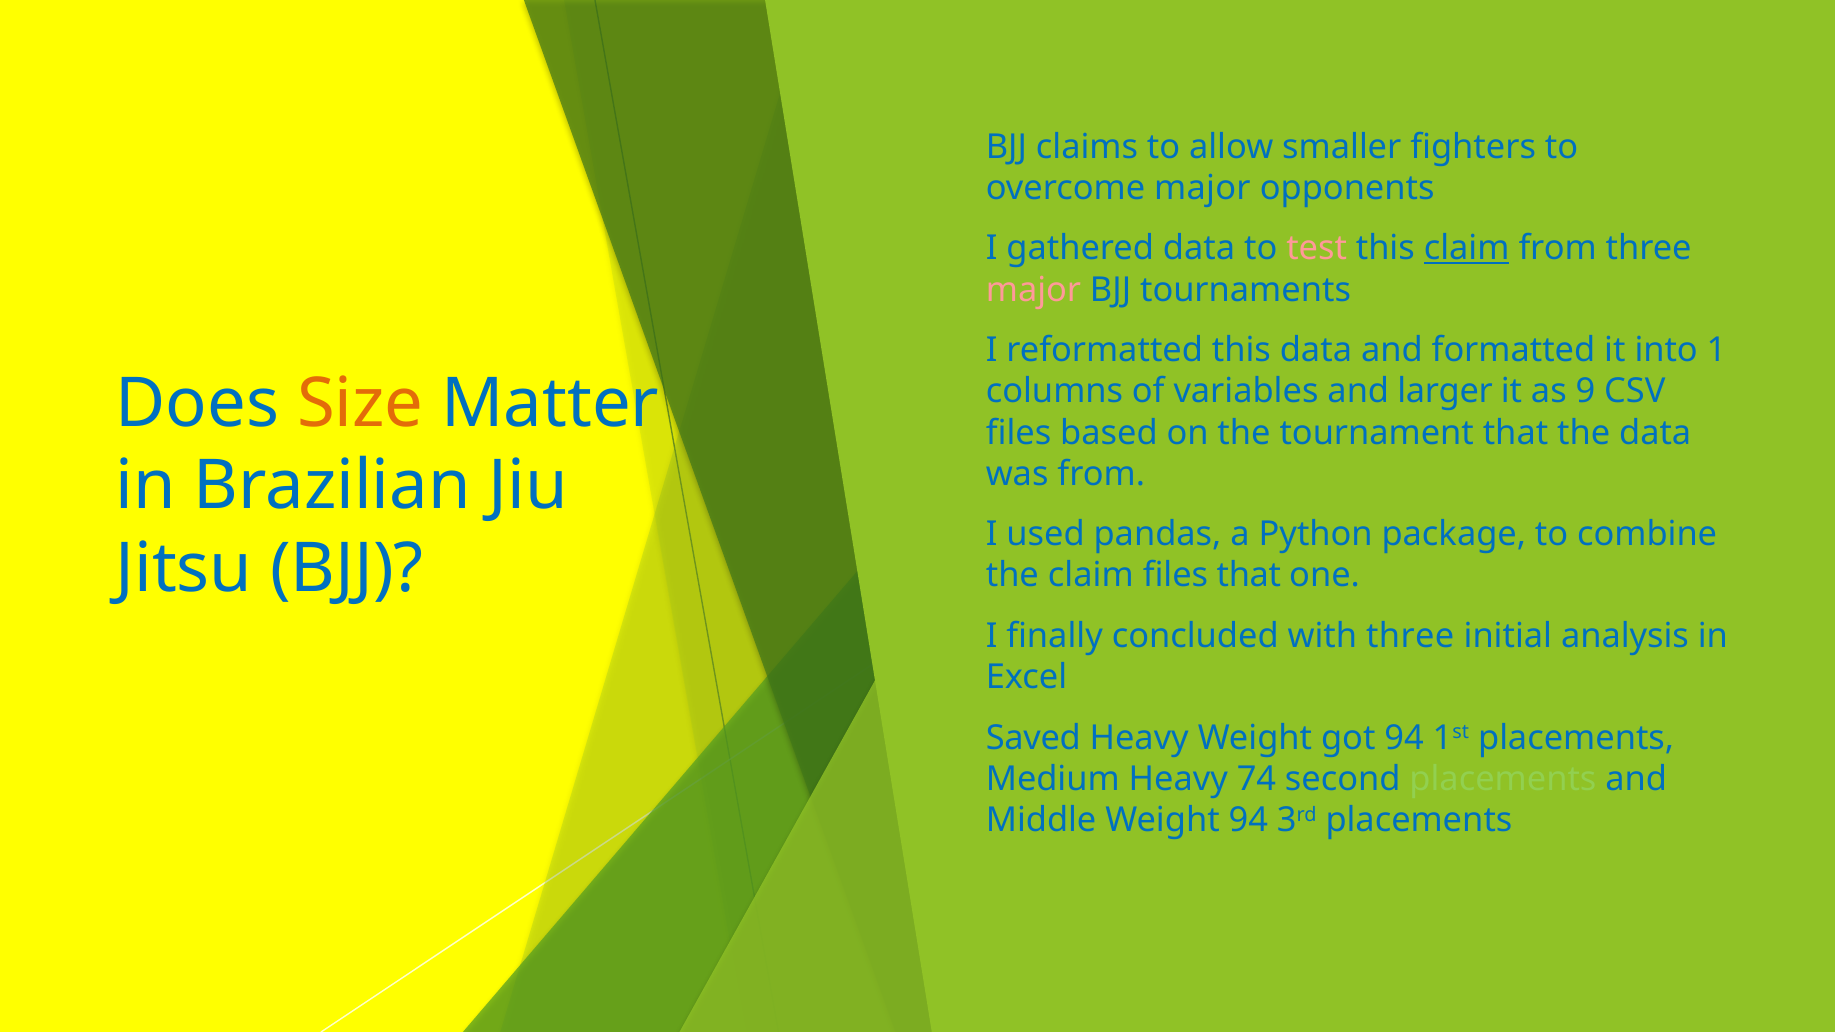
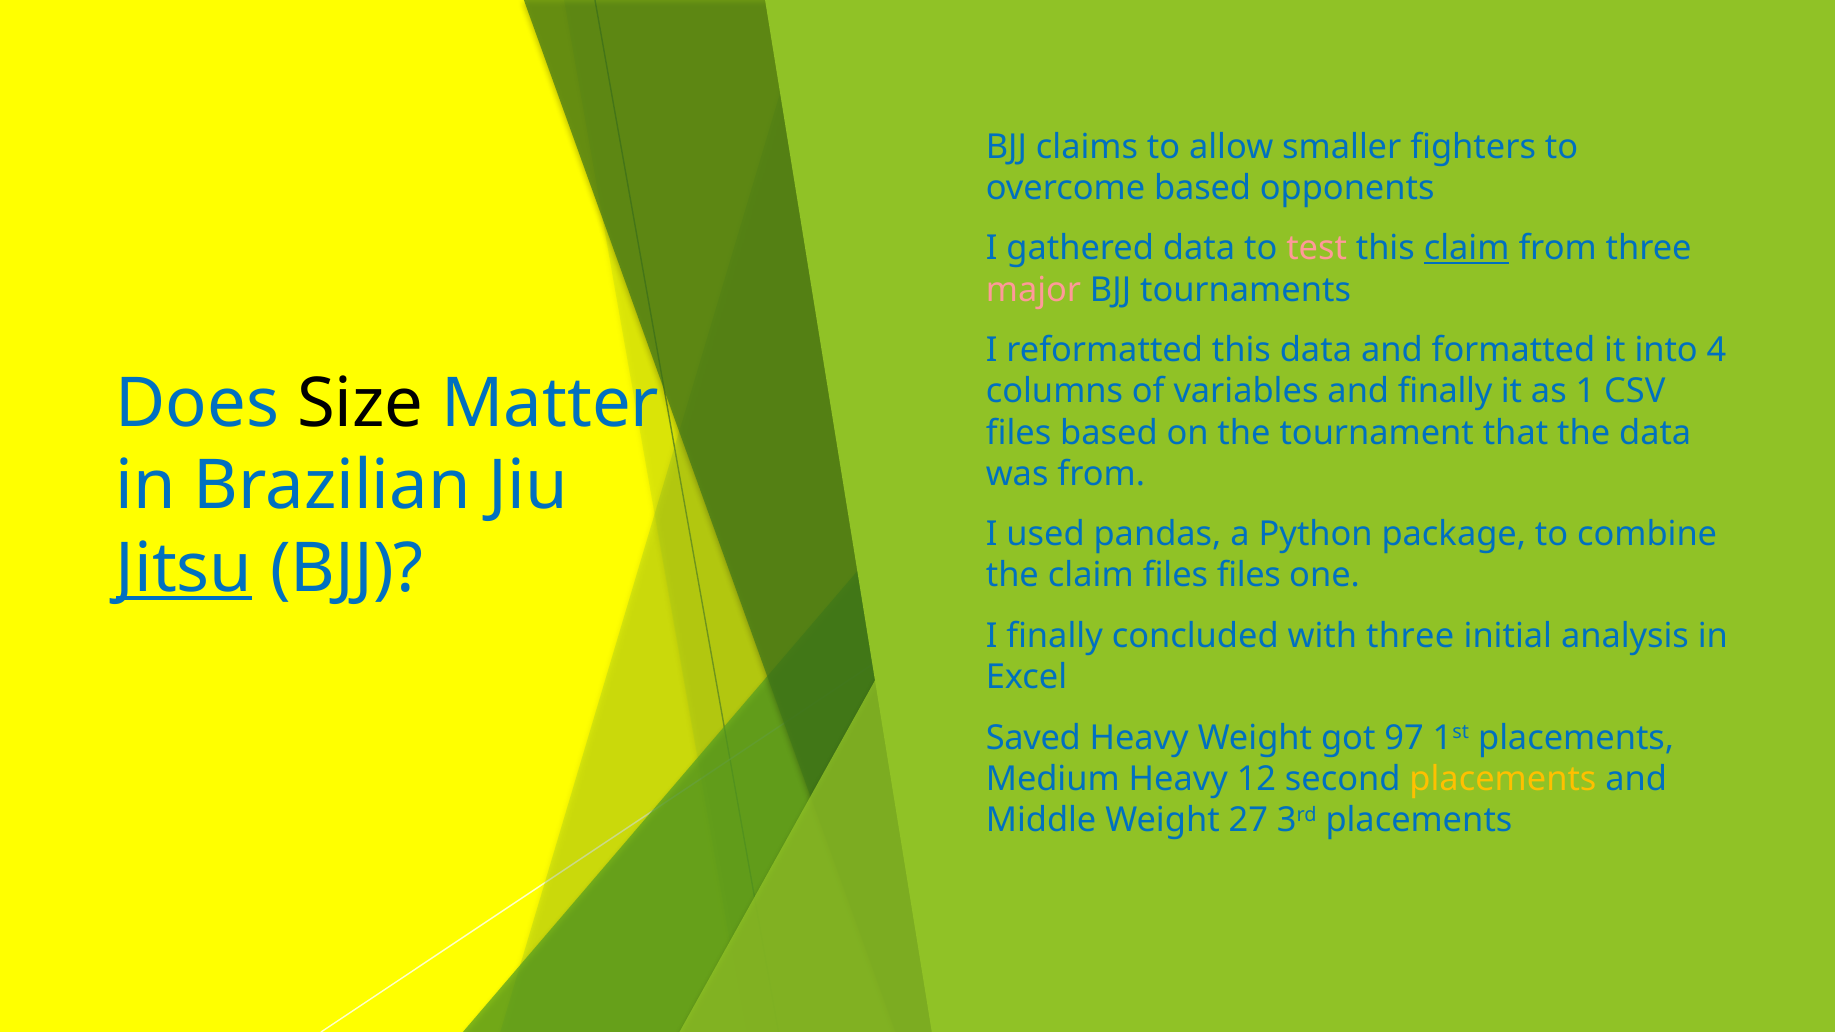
overcome major: major -> based
1: 1 -> 4
and larger: larger -> finally
9: 9 -> 1
Size colour: orange -> black
Jitsu underline: none -> present
files that: that -> files
got 94: 94 -> 97
74: 74 -> 12
placements at (1503, 779) colour: light green -> yellow
Weight 94: 94 -> 27
